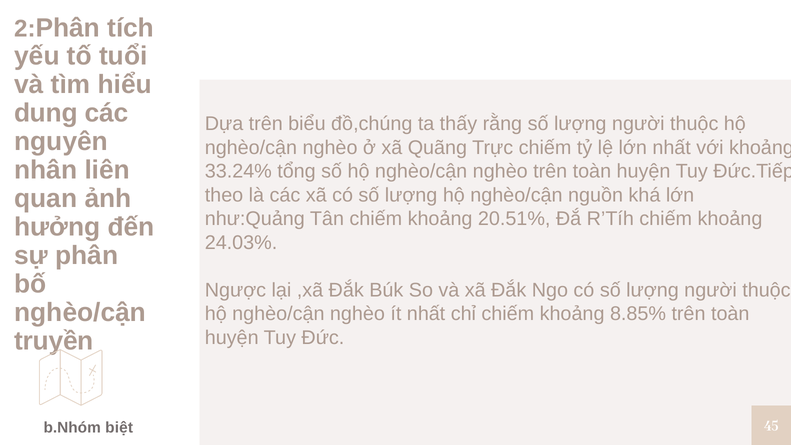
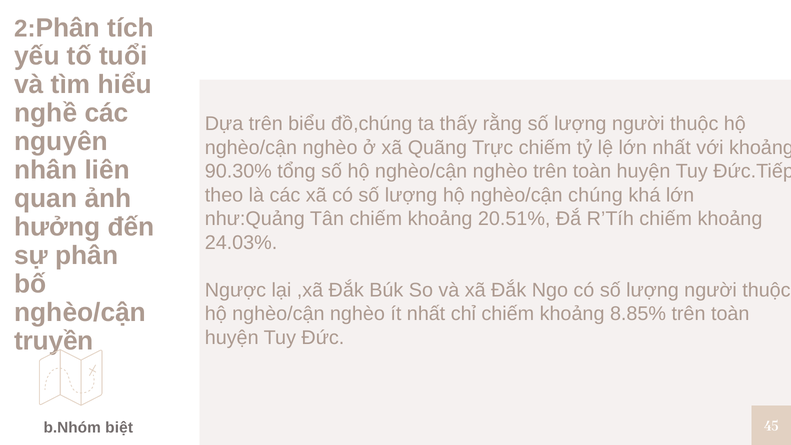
dung: dung -> nghề
33.24%: 33.24% -> 90.30%
nguồn: nguồn -> chúng
